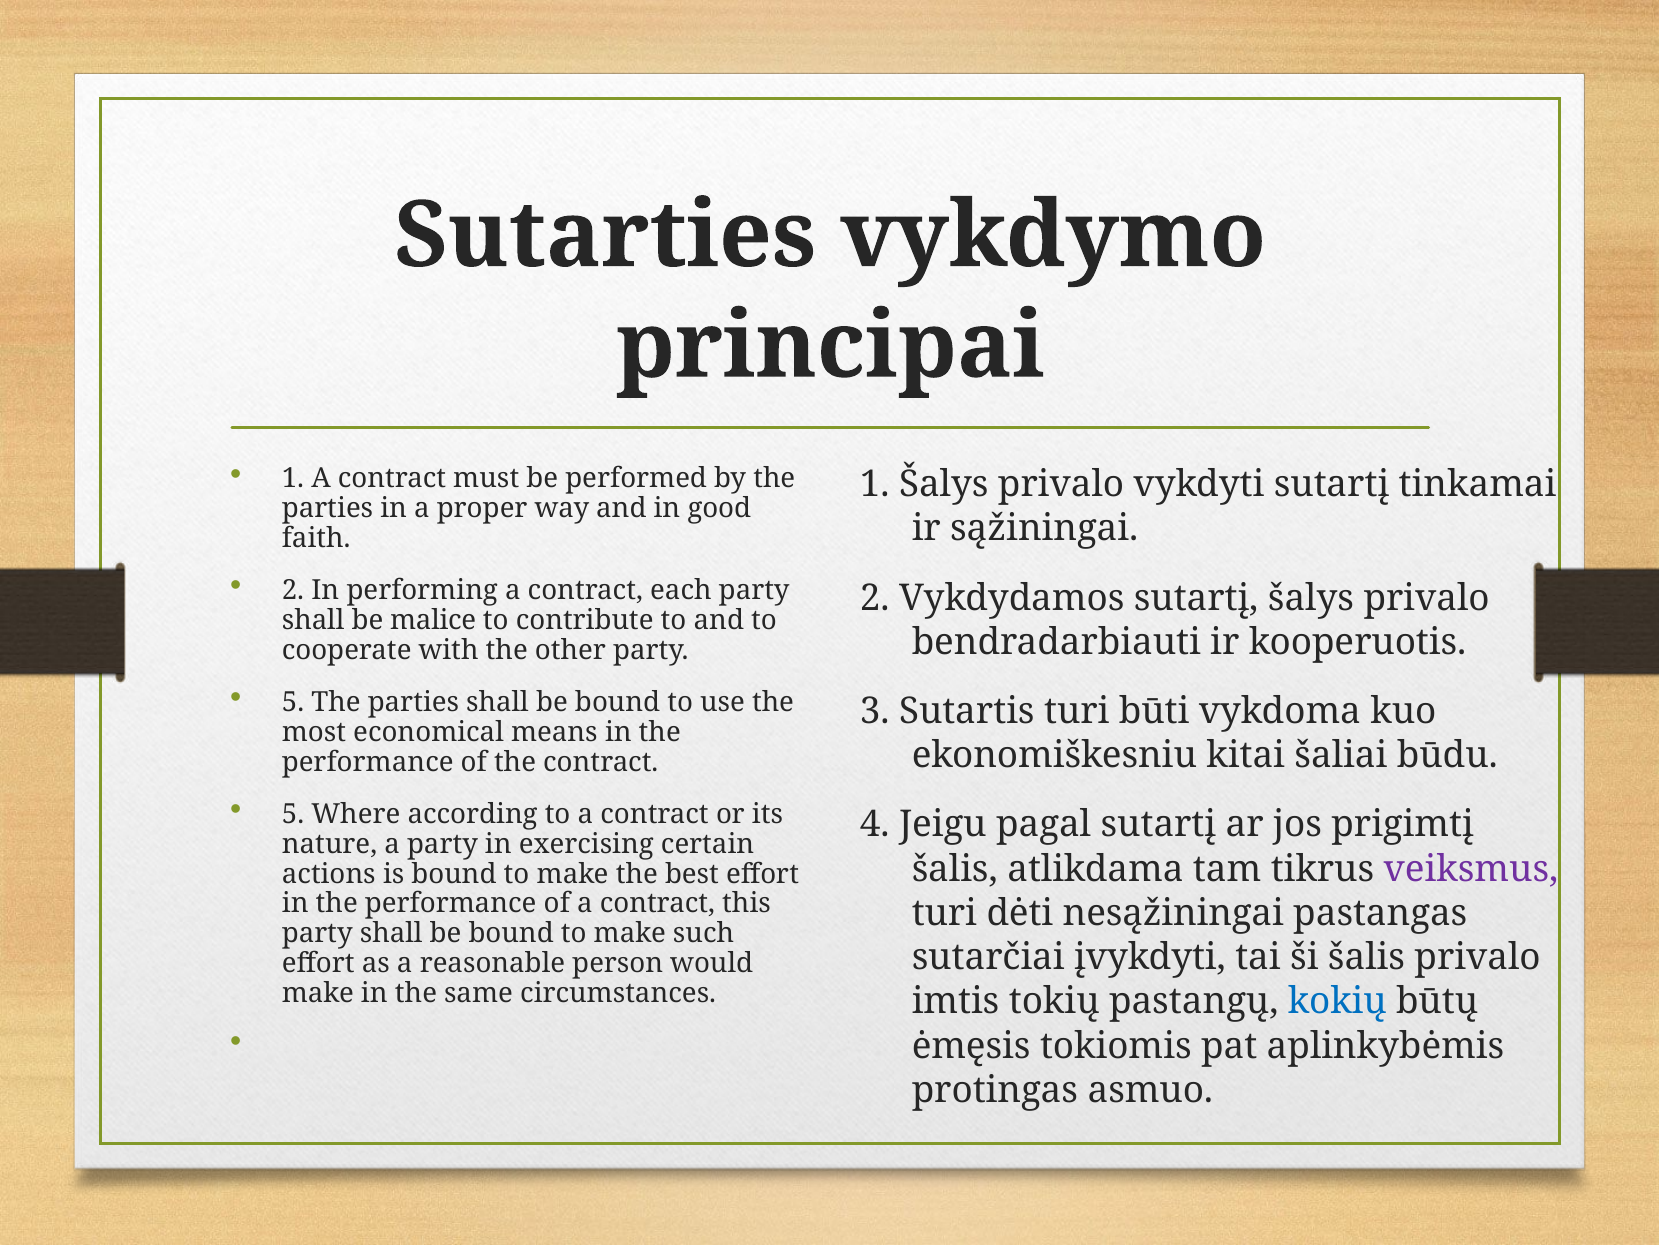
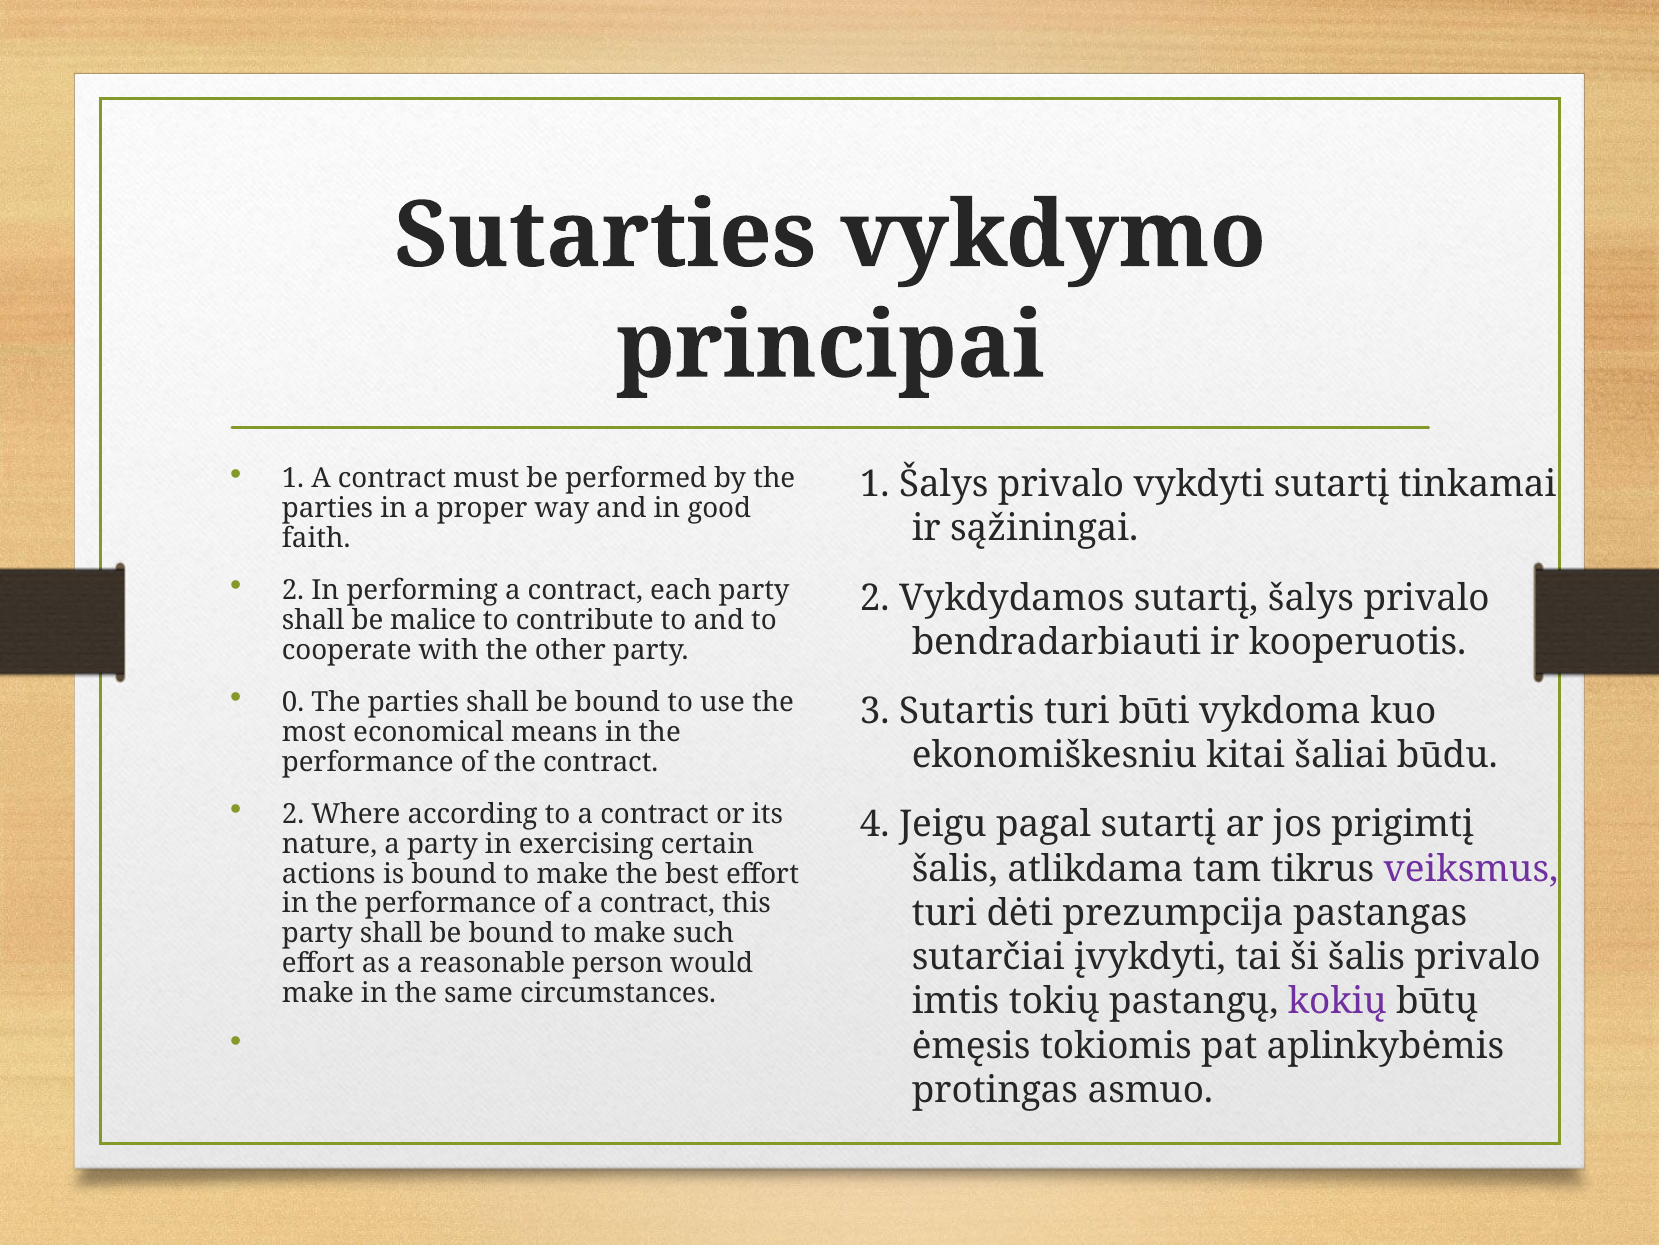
5 at (293, 702): 5 -> 0
5 at (293, 814): 5 -> 2
nesąžiningai: nesąžiningai -> prezumpcija
kokių colour: blue -> purple
